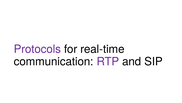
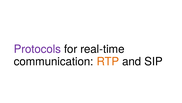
RTP colour: purple -> orange
